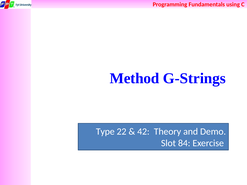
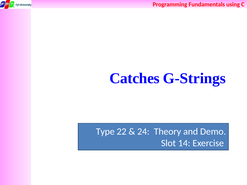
Method: Method -> Catches
42: 42 -> 24
84: 84 -> 14
